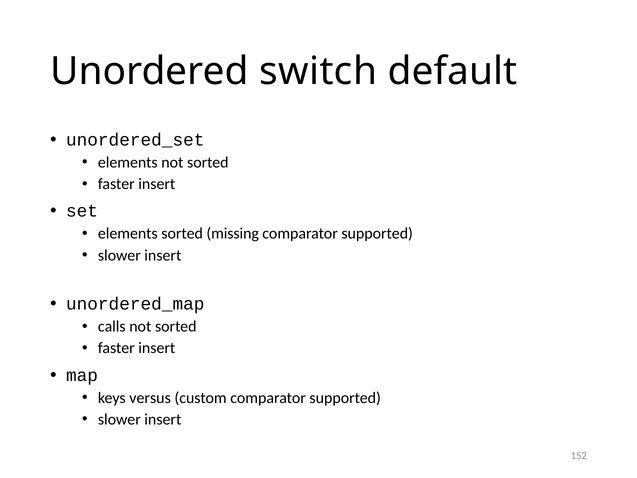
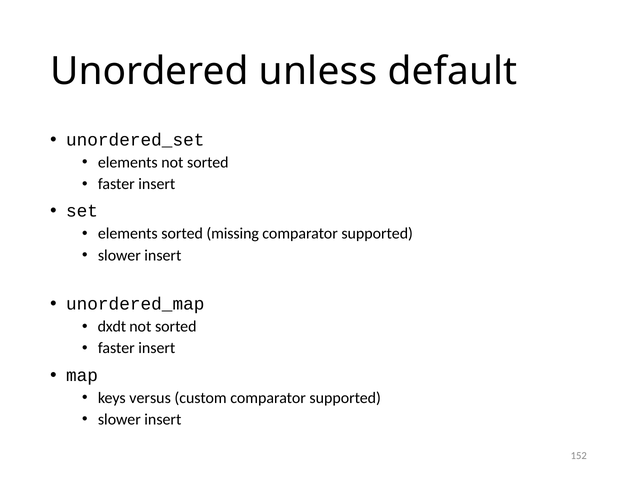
switch: switch -> unless
calls: calls -> dxdt
